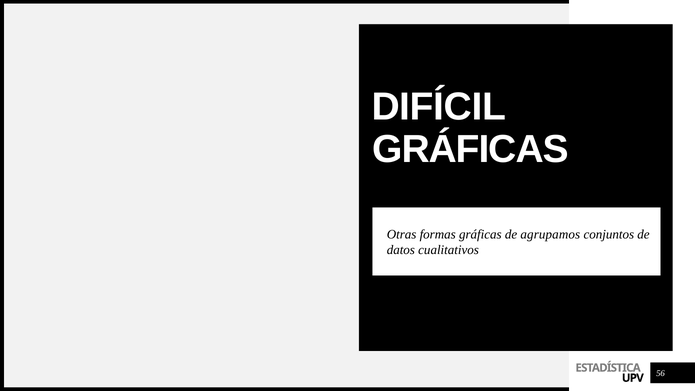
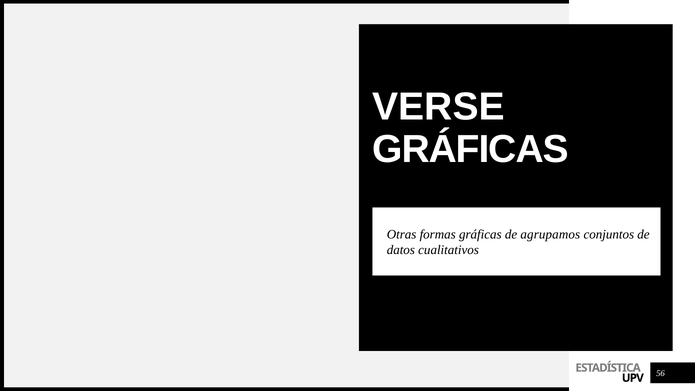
DIFÍCIL: DIFÍCIL -> VERSE
